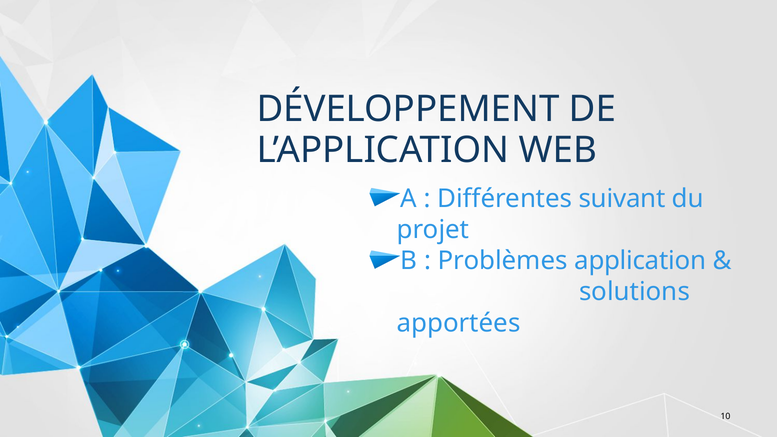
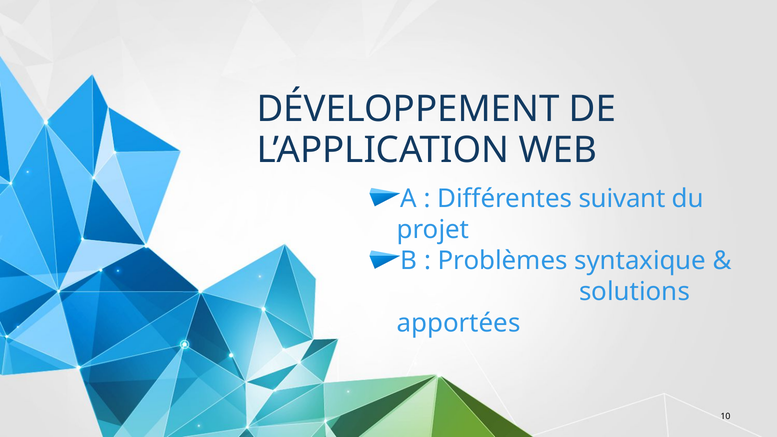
application: application -> syntaxique
